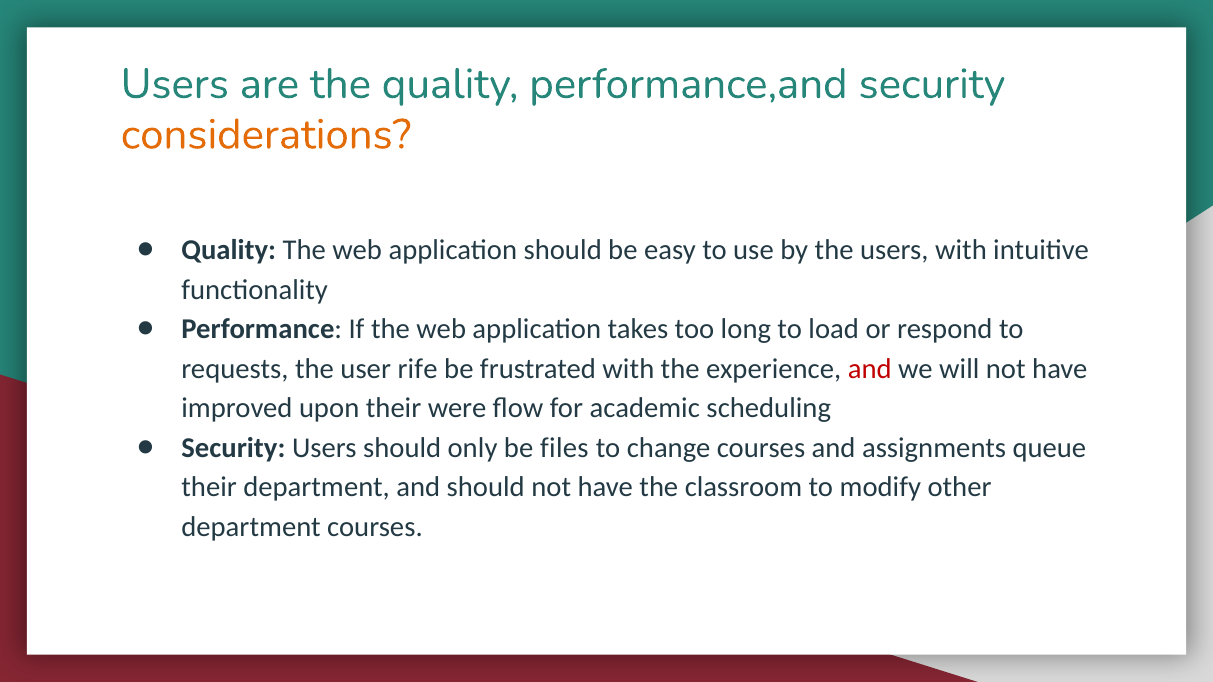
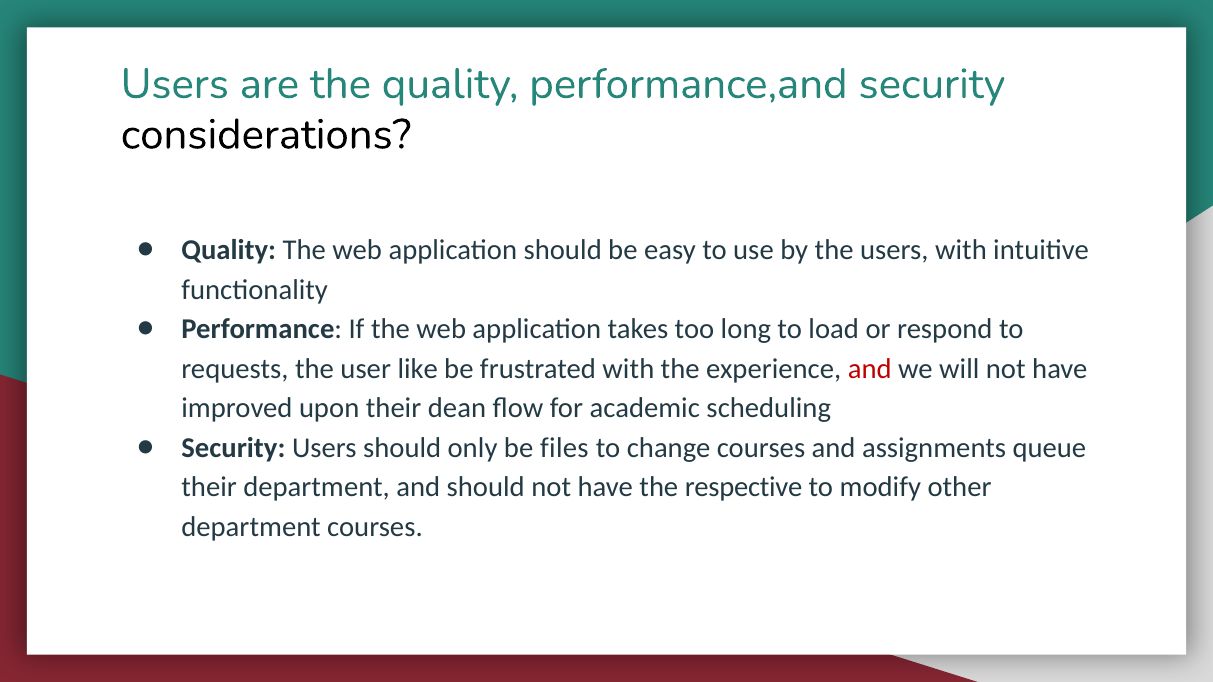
considerations colour: orange -> black
rife: rife -> like
were: were -> dean
classroom: classroom -> respective
